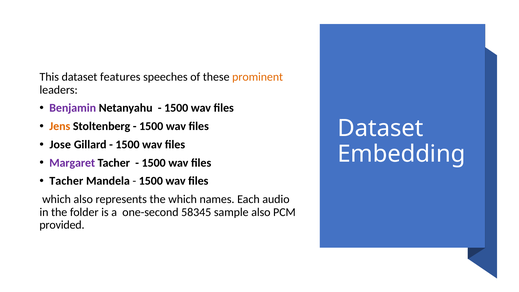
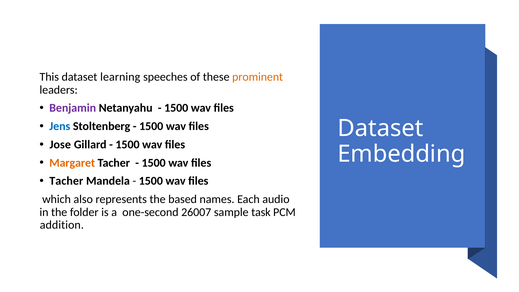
features: features -> learning
Jens colour: orange -> blue
Margaret colour: purple -> orange
the which: which -> based
58345: 58345 -> 26007
sample also: also -> task
provided: provided -> addition
